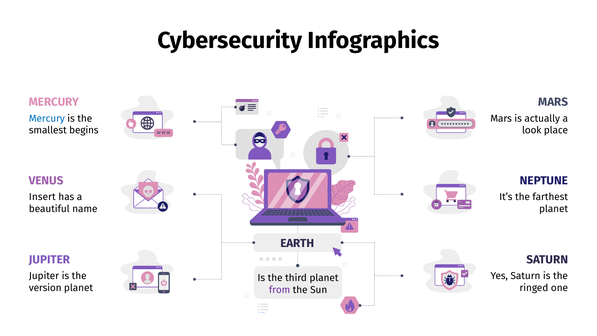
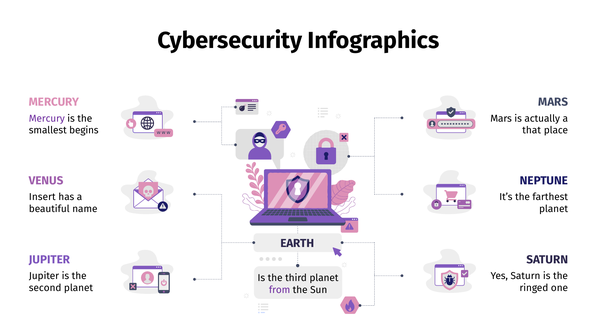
Mercury at (47, 118) colour: blue -> purple
look: look -> that
version: version -> second
